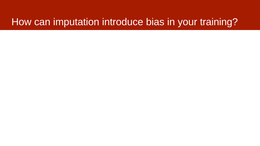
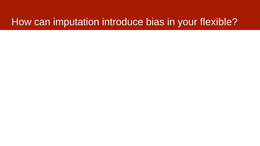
training: training -> flexible
